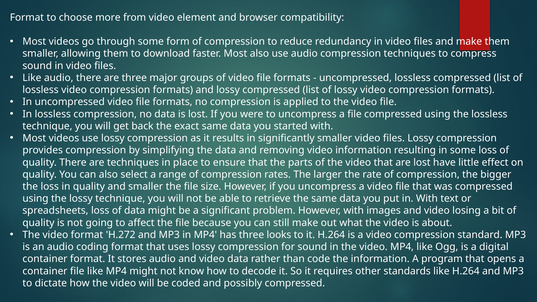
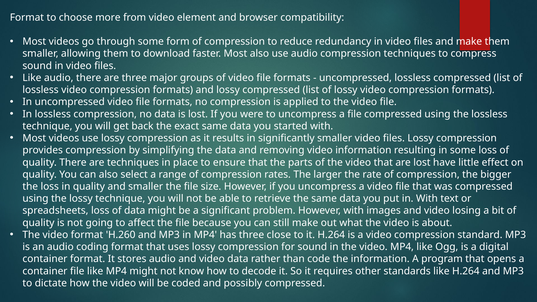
H.272: H.272 -> H.260
looks: looks -> close
